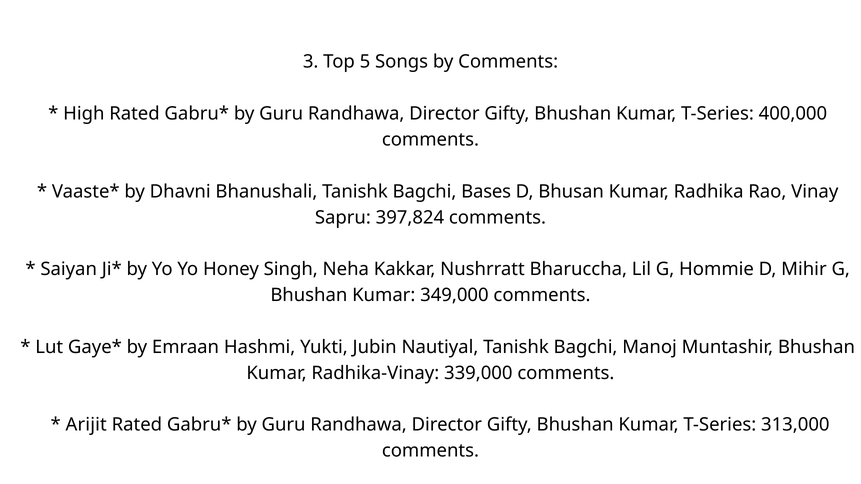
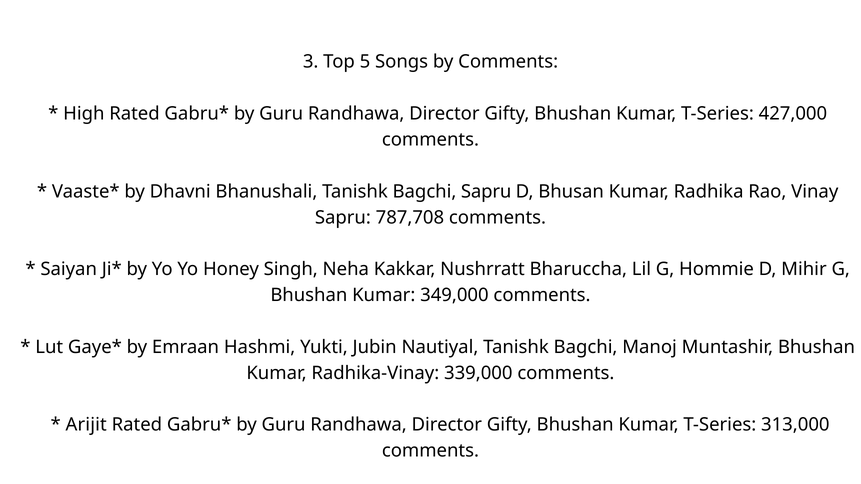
400,000: 400,000 -> 427,000
Bagchi Bases: Bases -> Sapru
397,824: 397,824 -> 787,708
